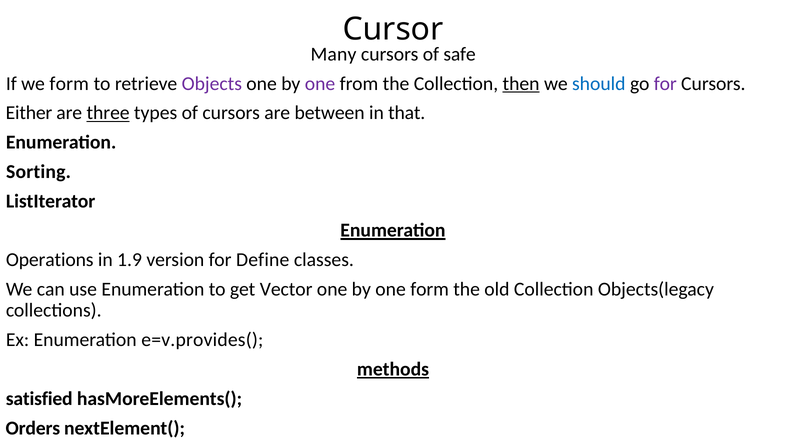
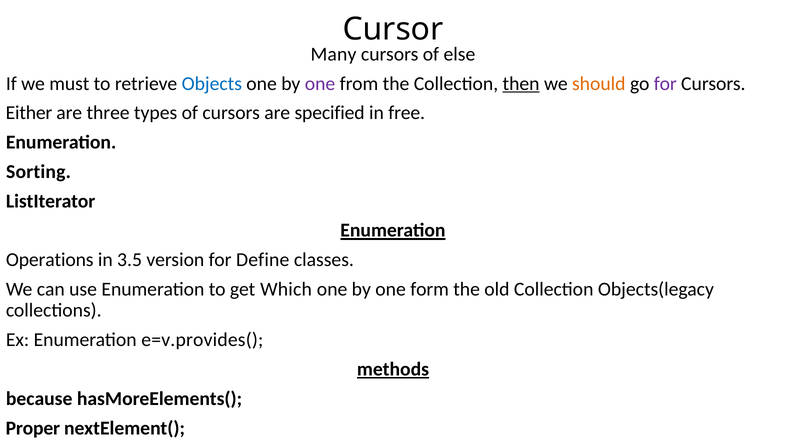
safe: safe -> else
we form: form -> must
Objects colour: purple -> blue
should colour: blue -> orange
three underline: present -> none
between: between -> specified
that: that -> free
1.9: 1.9 -> 3.5
Vector: Vector -> Which
satisfied: satisfied -> because
Orders: Orders -> Proper
